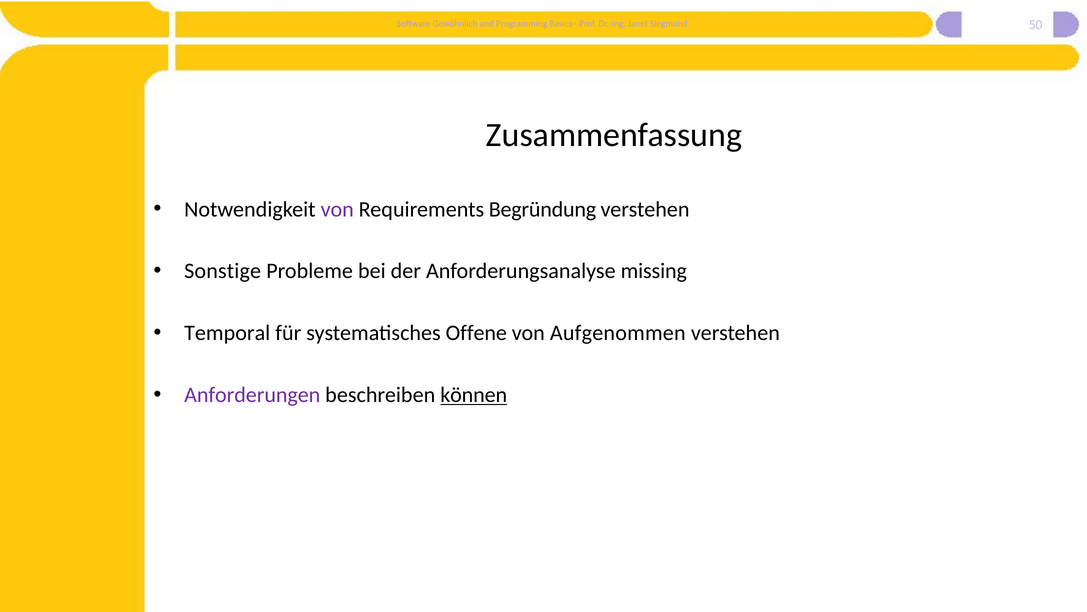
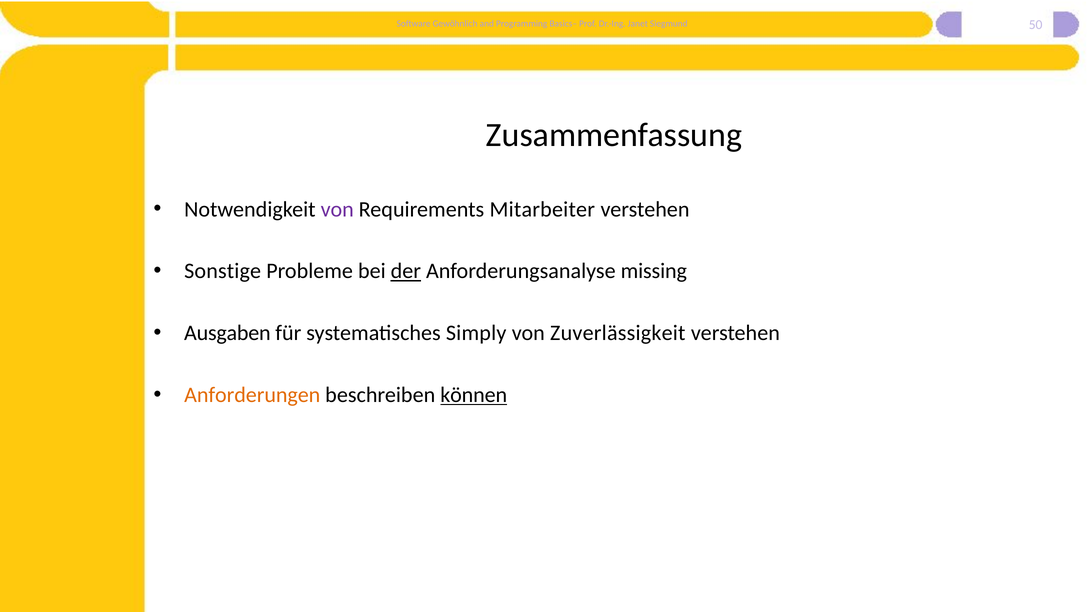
Begründung: Begründung -> Mitarbeiter
der underline: none -> present
Temporal: Temporal -> Ausgaben
Offene: Offene -> Simply
Aufgenommen: Aufgenommen -> Zuverlässigkeit
Anforderungen colour: purple -> orange
